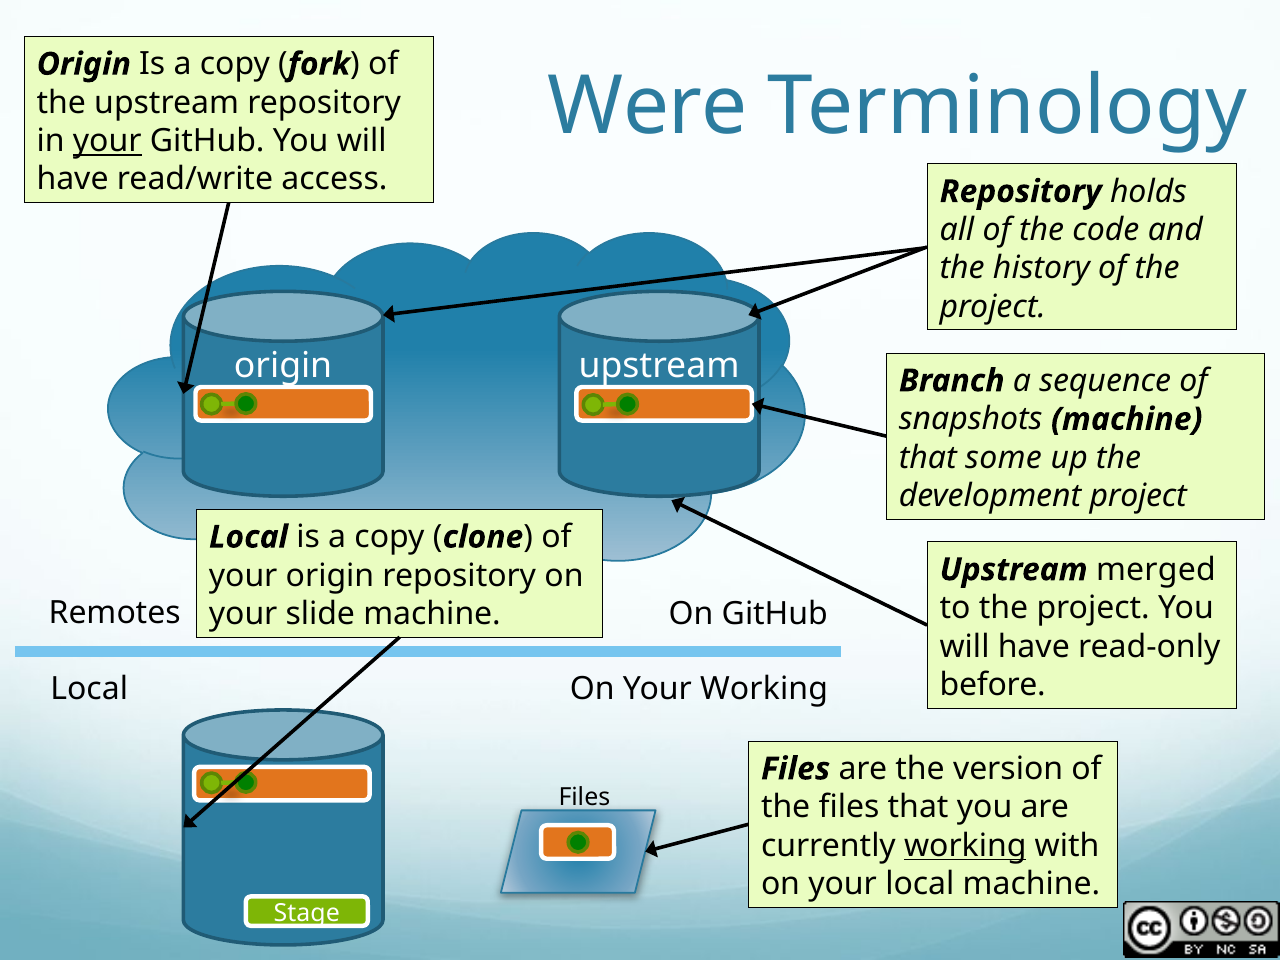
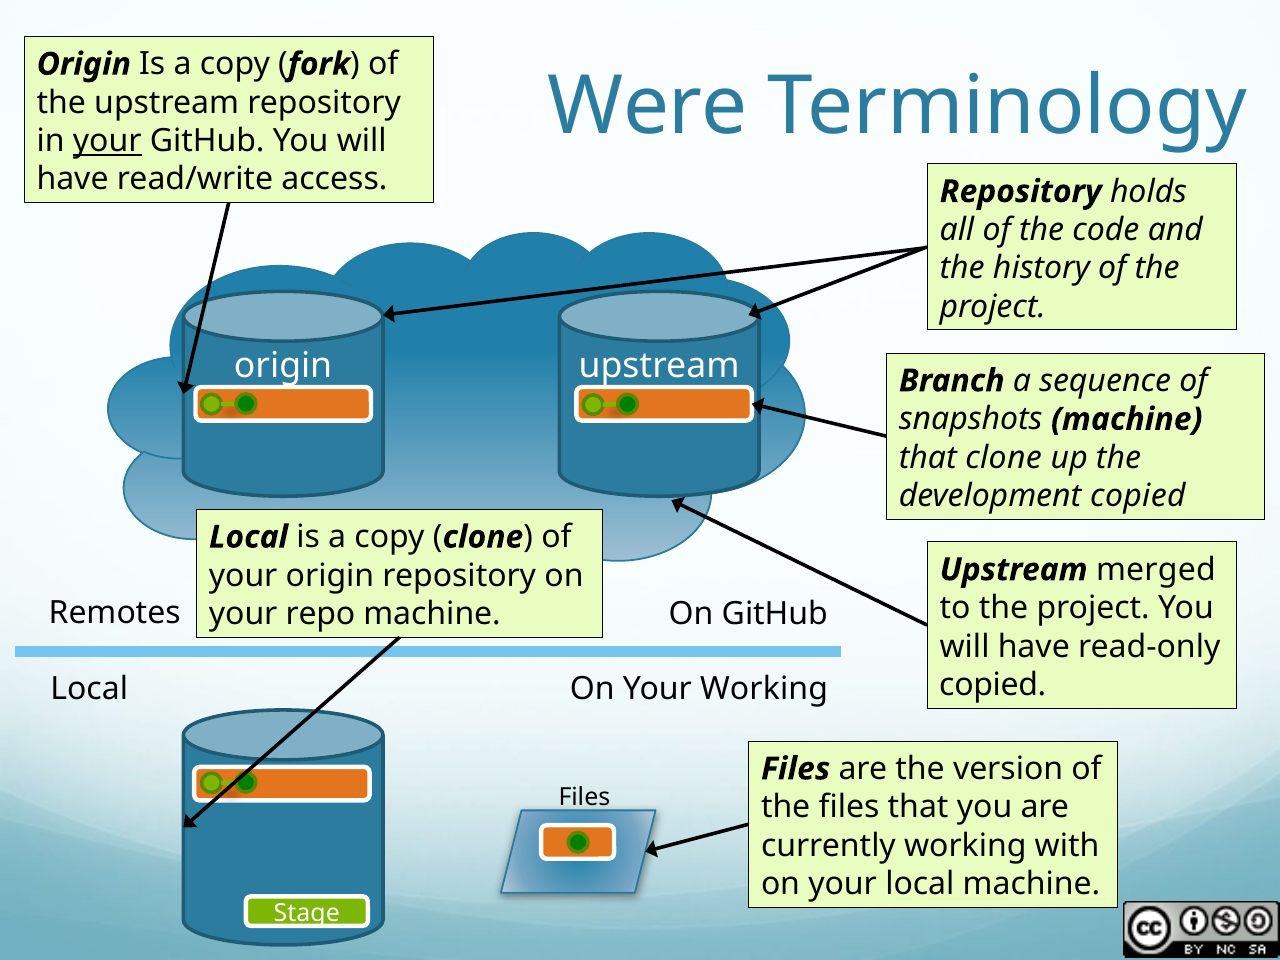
that some: some -> clone
development project: project -> copied
slide: slide -> repo
before at (993, 685): before -> copied
working at (965, 846) underline: present -> none
